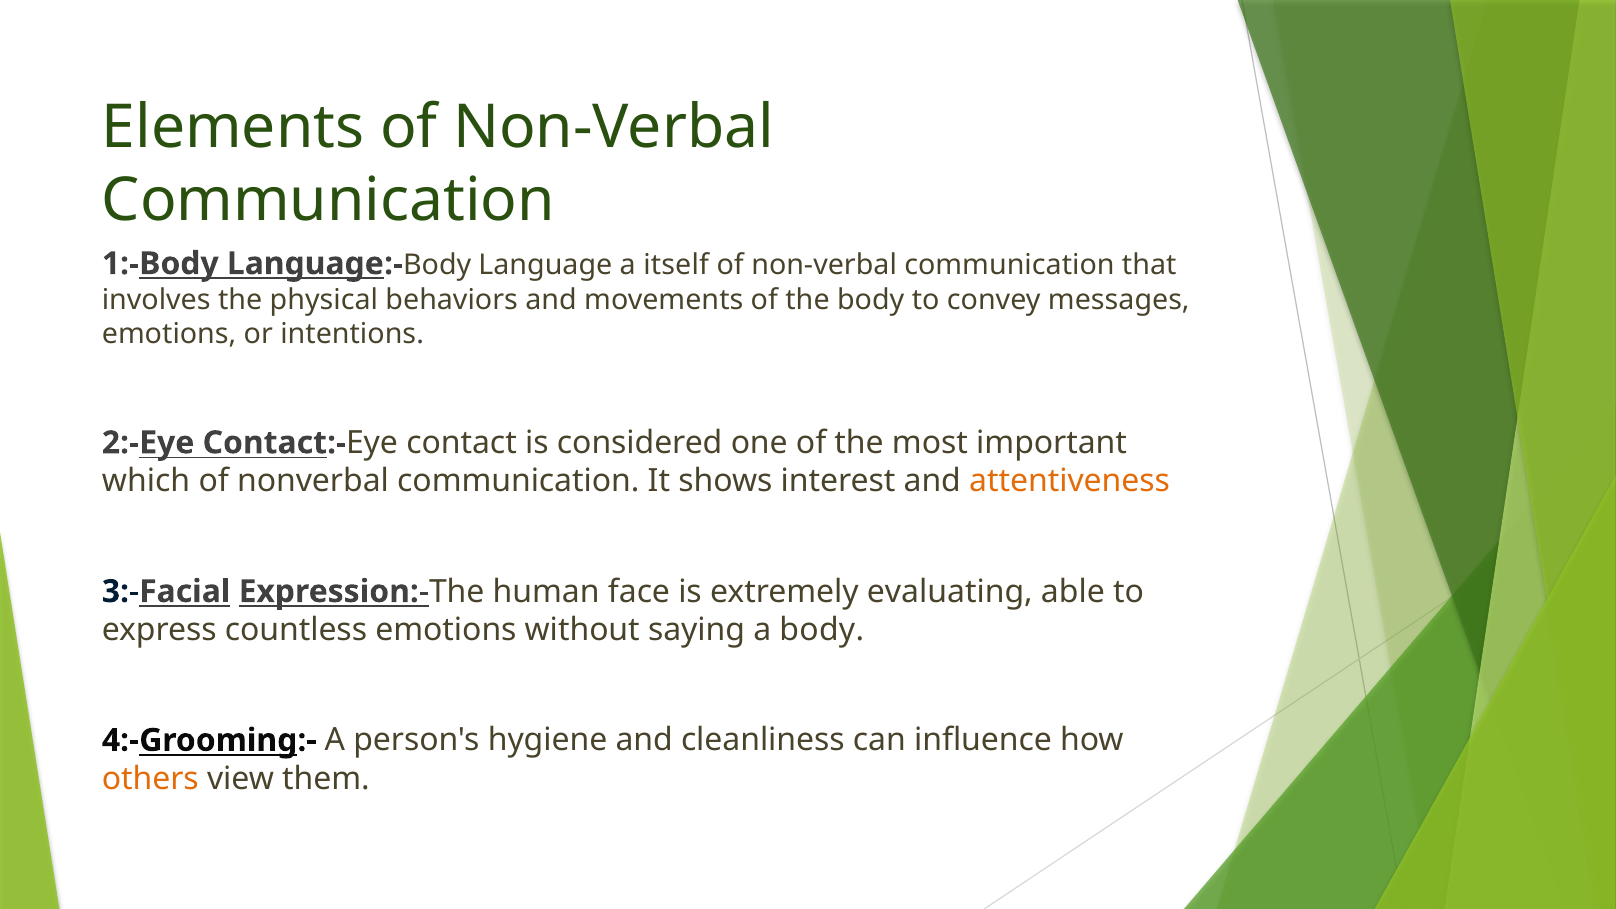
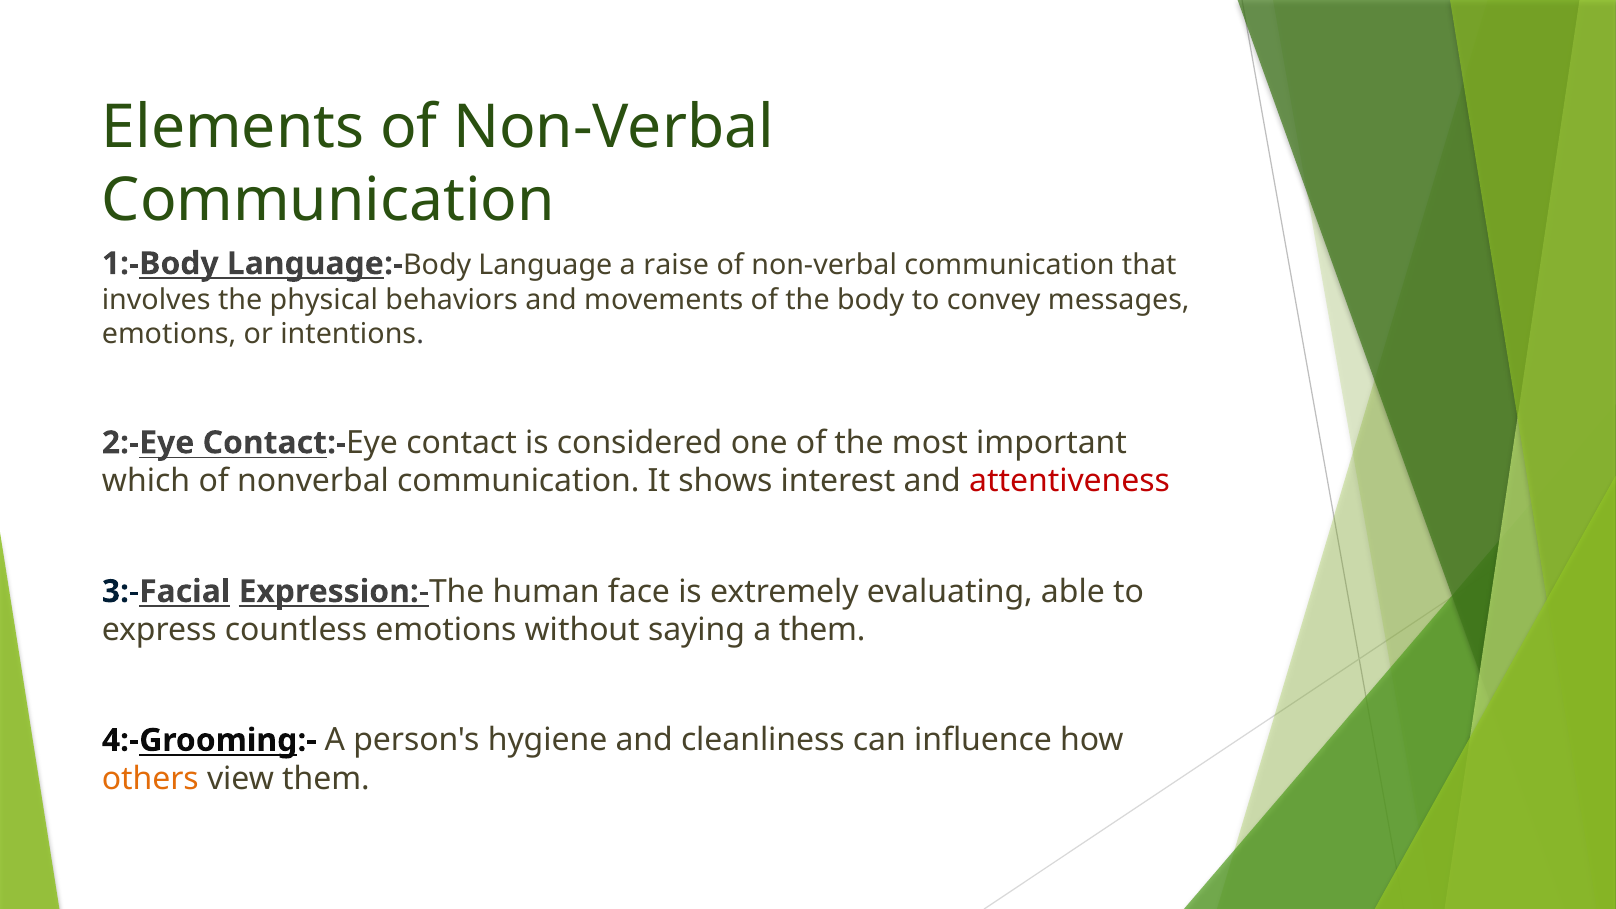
itself: itself -> raise
attentiveness colour: orange -> red
a body: body -> them
